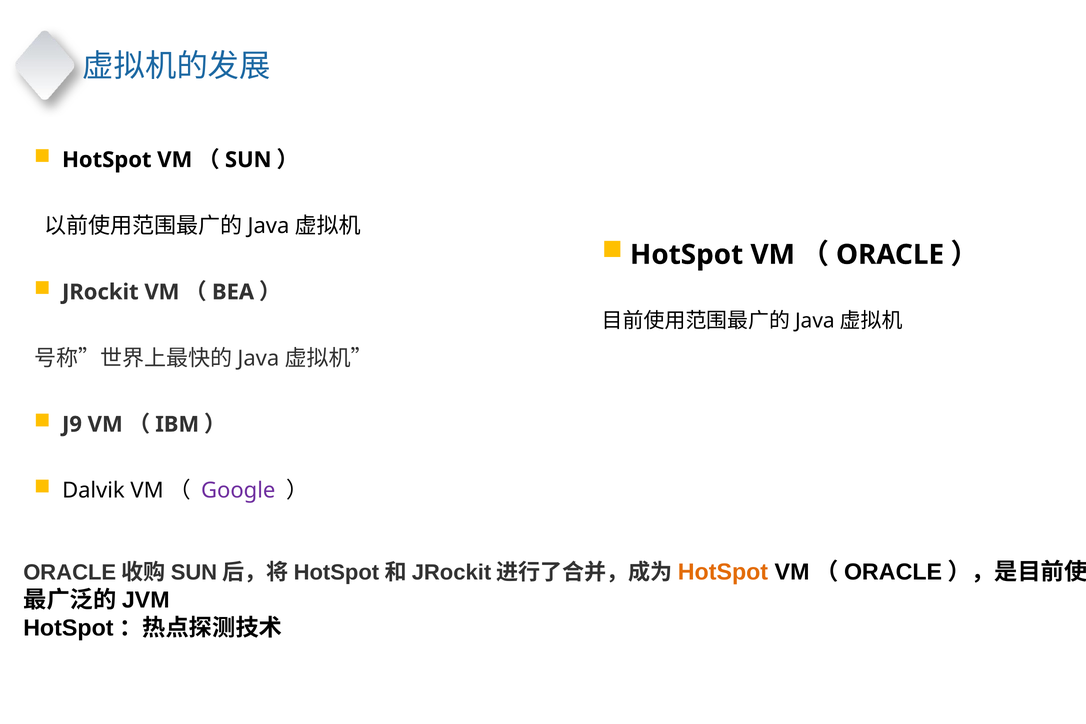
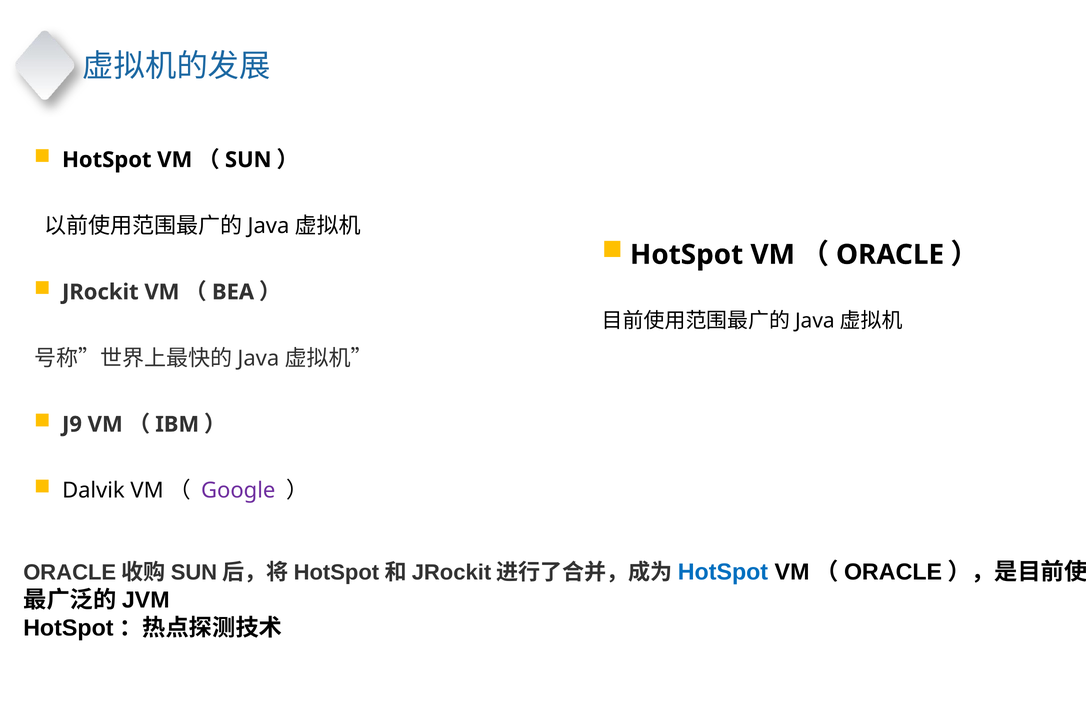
HotSpot at (723, 572) colour: orange -> blue
